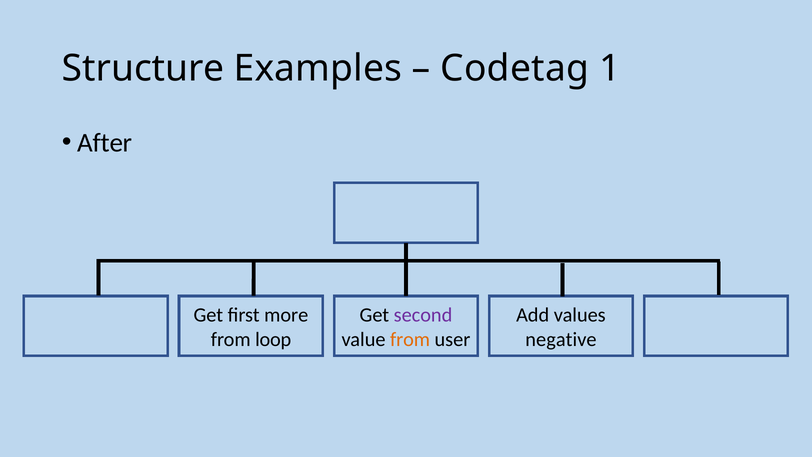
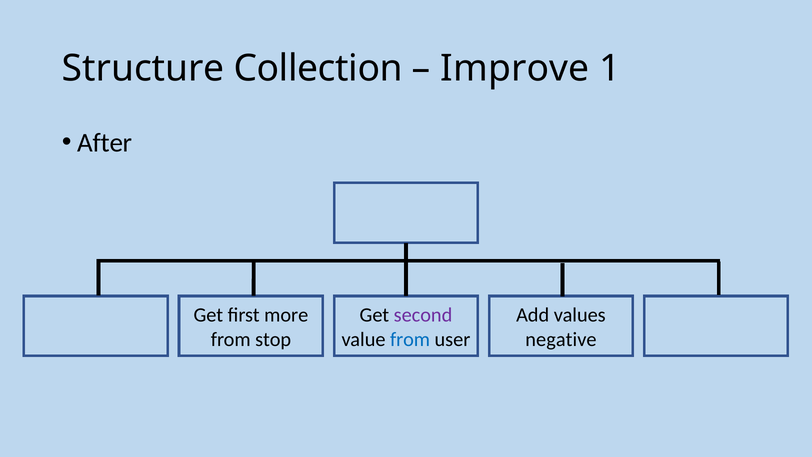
Examples: Examples -> Collection
Codetag: Codetag -> Improve
loop: loop -> stop
from at (410, 339) colour: orange -> blue
